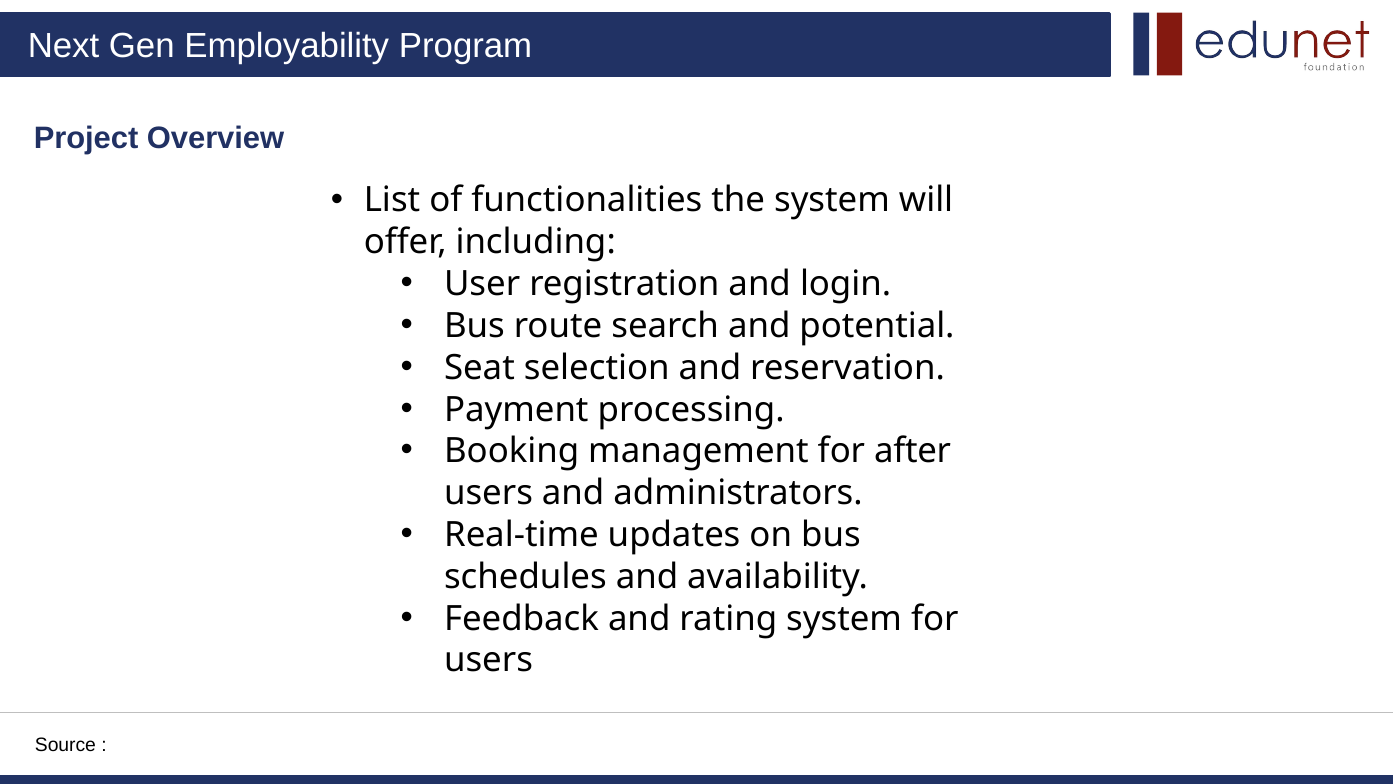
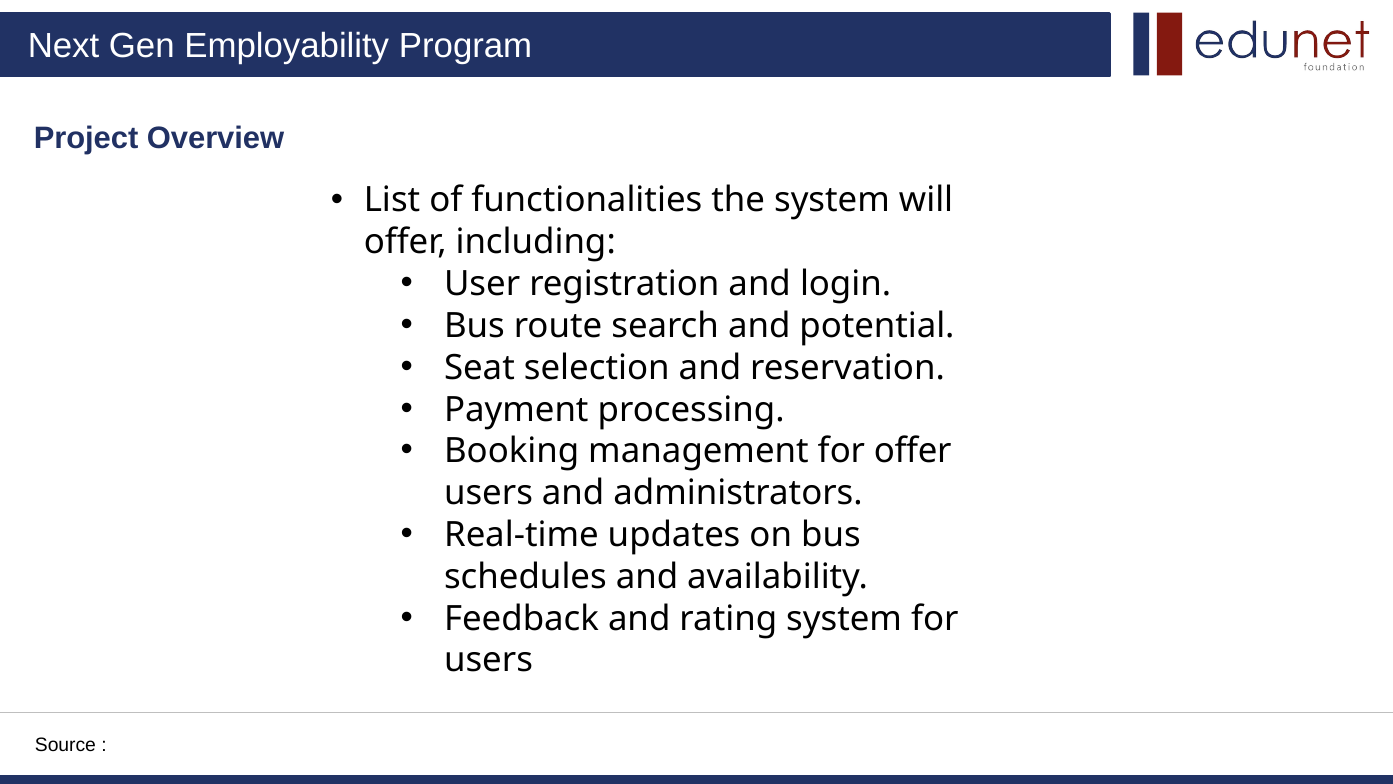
for after: after -> offer
